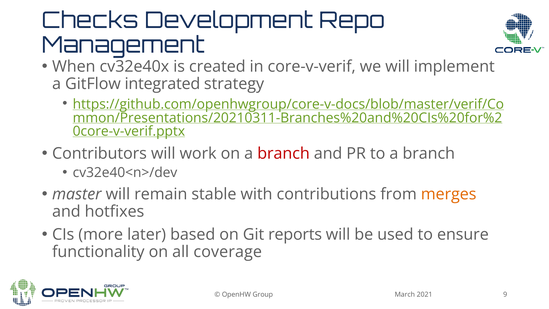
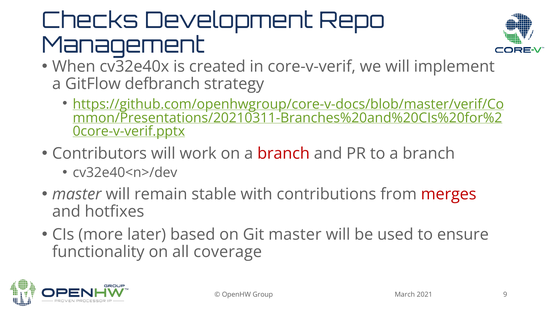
integrated: integrated -> defbranch
merges colour: orange -> red
Git reports: reports -> master
